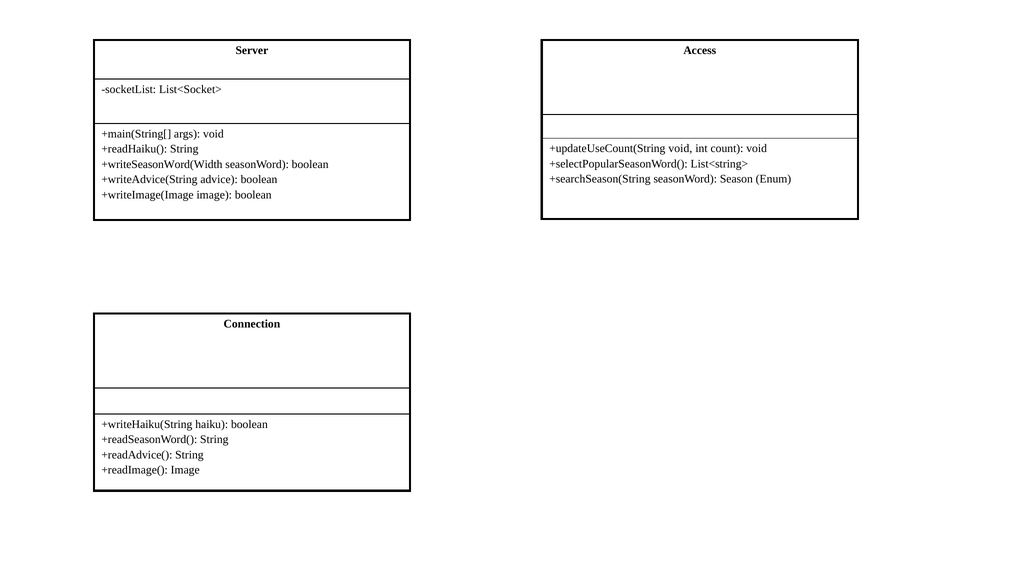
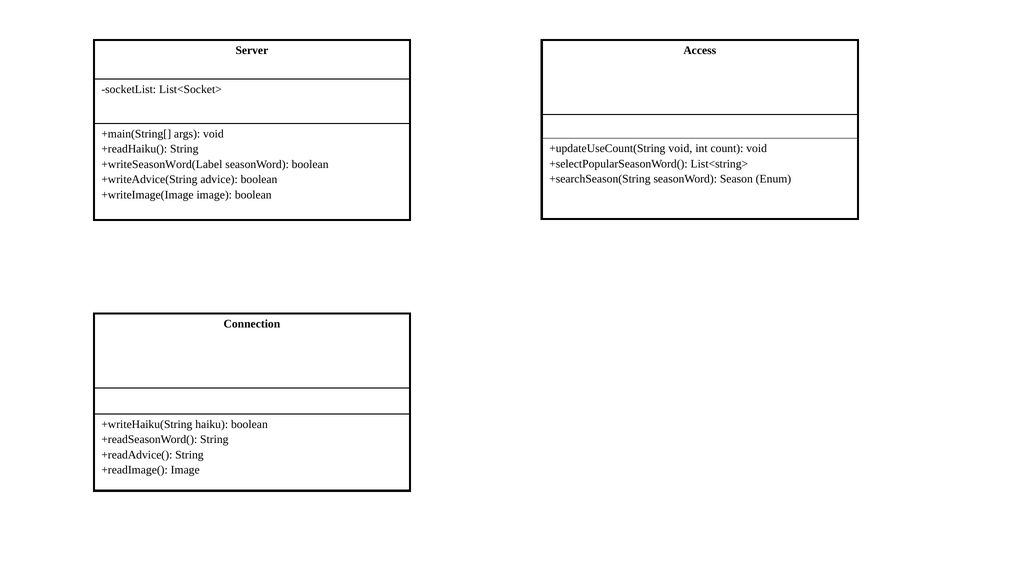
+writeSeasonWord(Width: +writeSeasonWord(Width -> +writeSeasonWord(Label
